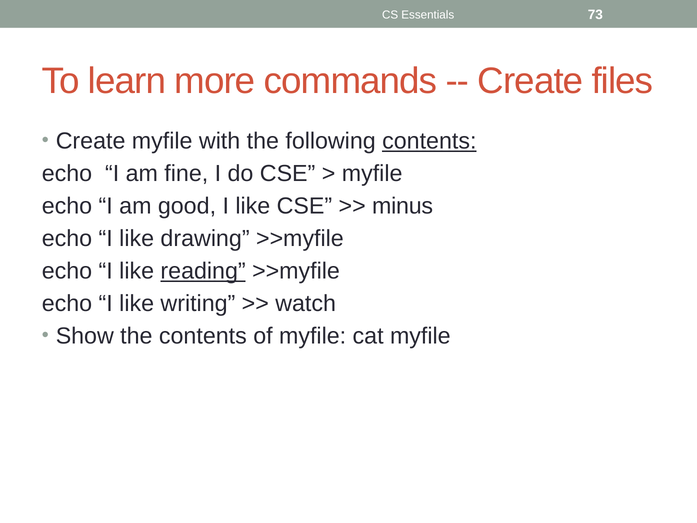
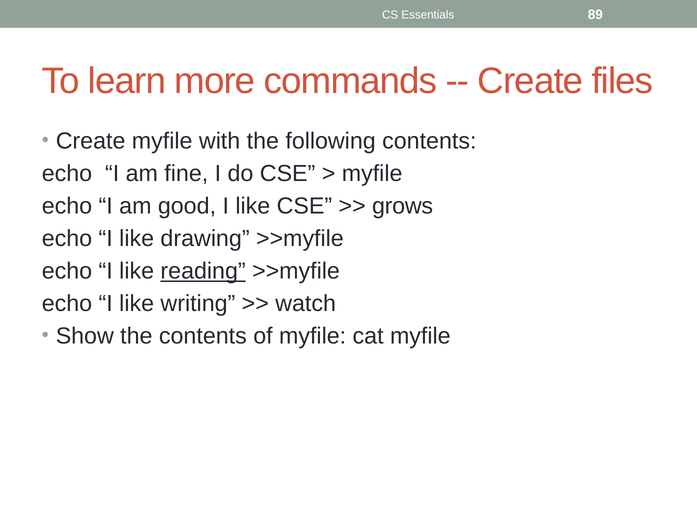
73: 73 -> 89
contents at (429, 141) underline: present -> none
minus: minus -> grows
